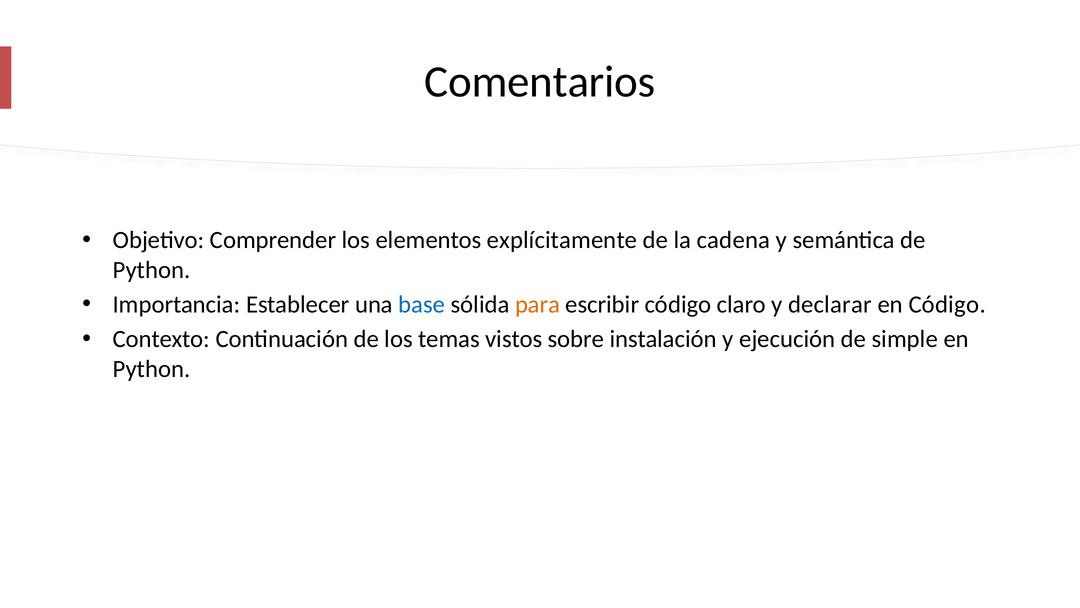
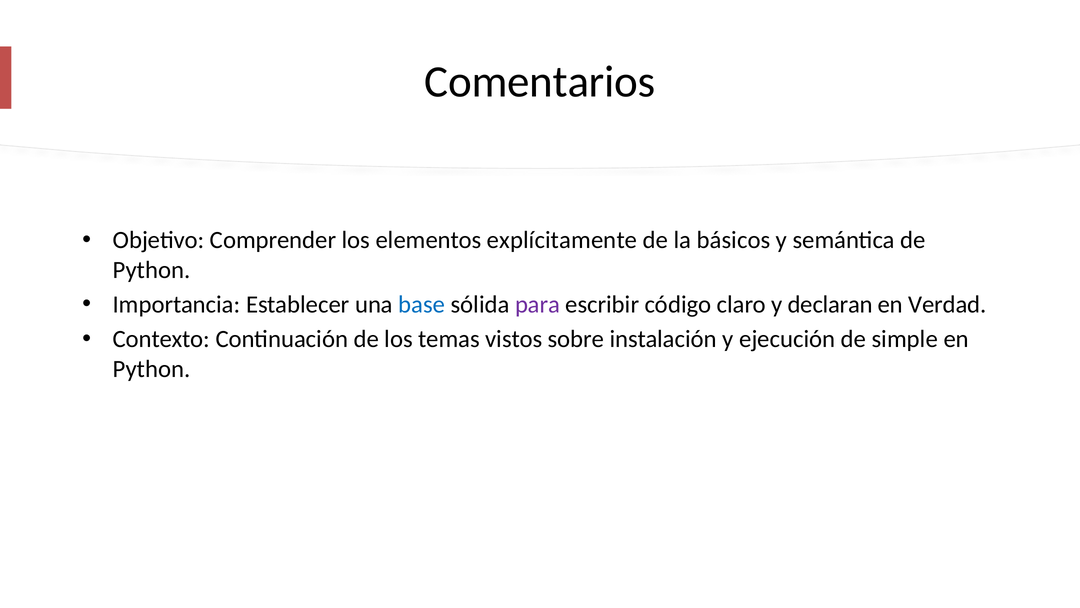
cadena: cadena -> básicos
para colour: orange -> purple
declarar: declarar -> declaran
en Código: Código -> Verdad
